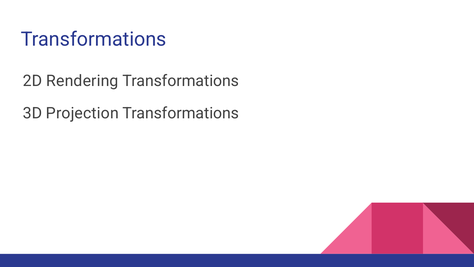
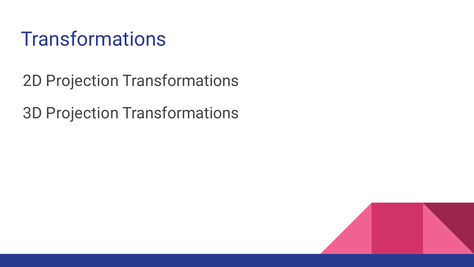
2D Rendering: Rendering -> Projection
